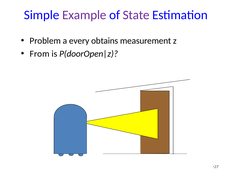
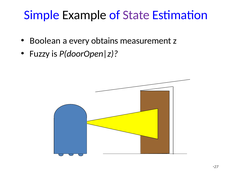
Example colour: purple -> black
Problem: Problem -> Boolean
From: From -> Fuzzy
